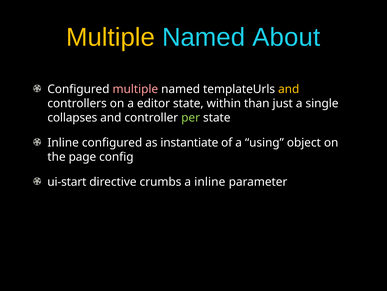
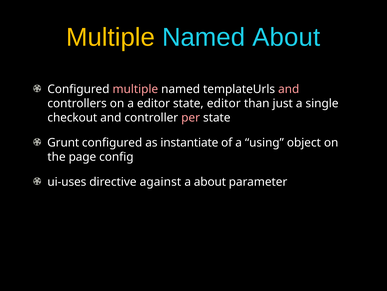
and at (289, 89) colour: yellow -> pink
state within: within -> editor
collapses: collapses -> checkout
per colour: light green -> pink
Inline at (63, 142): Inline -> Grunt
ui-start: ui-start -> ui-uses
crumbs: crumbs -> against
a inline: inline -> about
